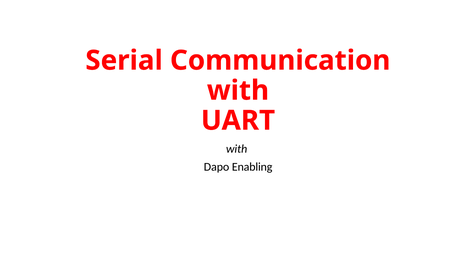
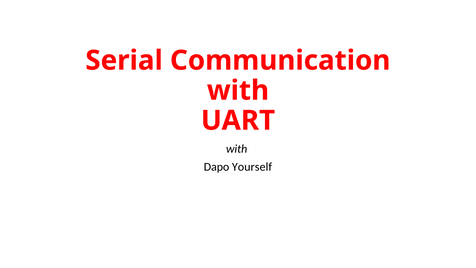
Enabling: Enabling -> Yourself
